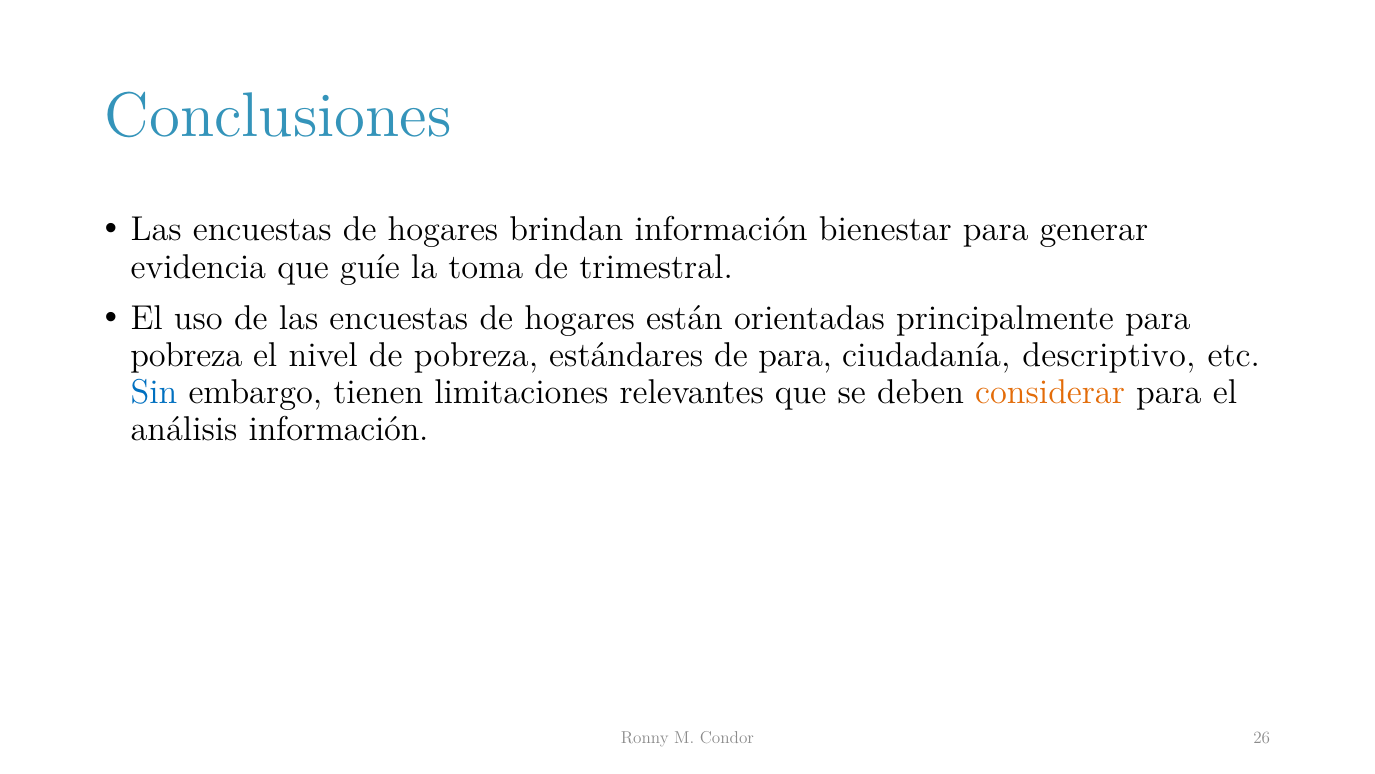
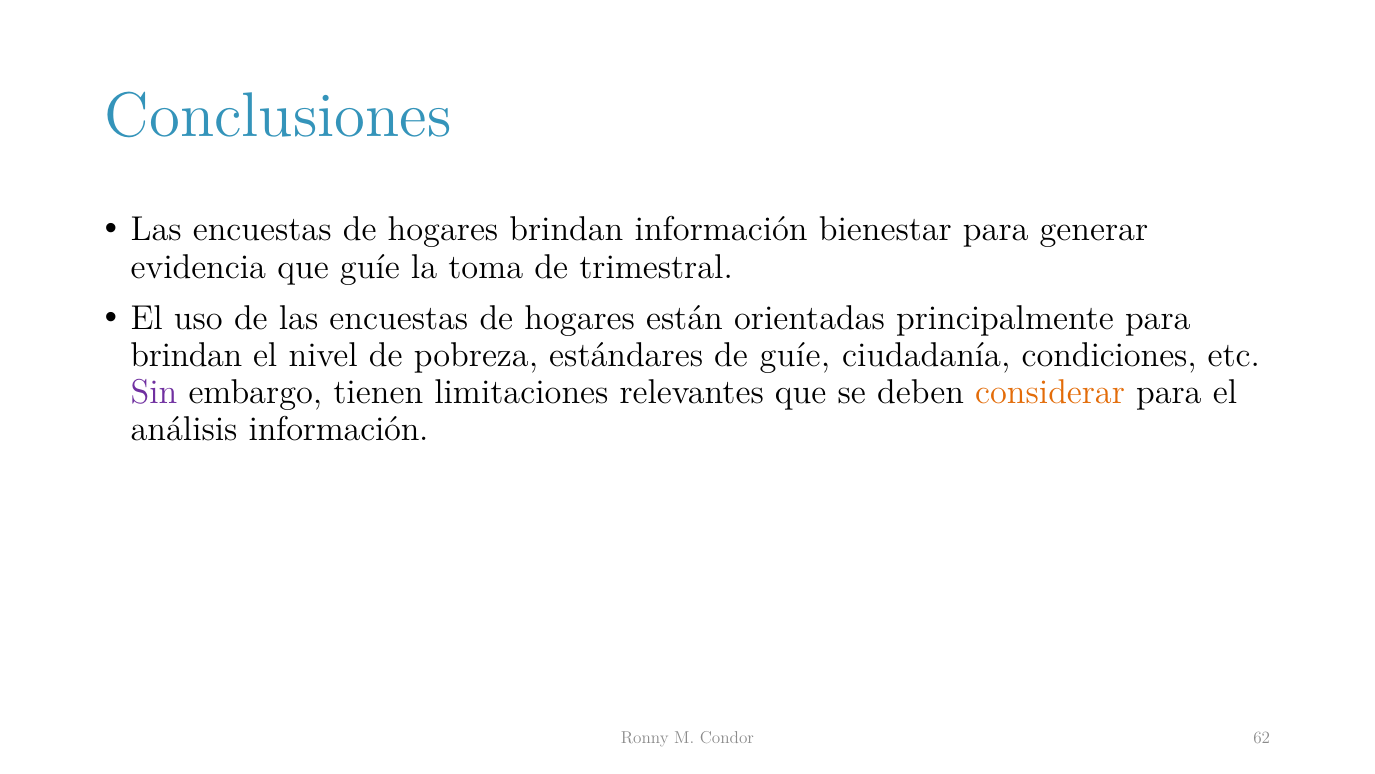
pobreza at (186, 355): pobreza -> brindan
de para: para -> guíe
descriptivo: descriptivo -> condiciones
Sin colour: blue -> purple
26: 26 -> 62
